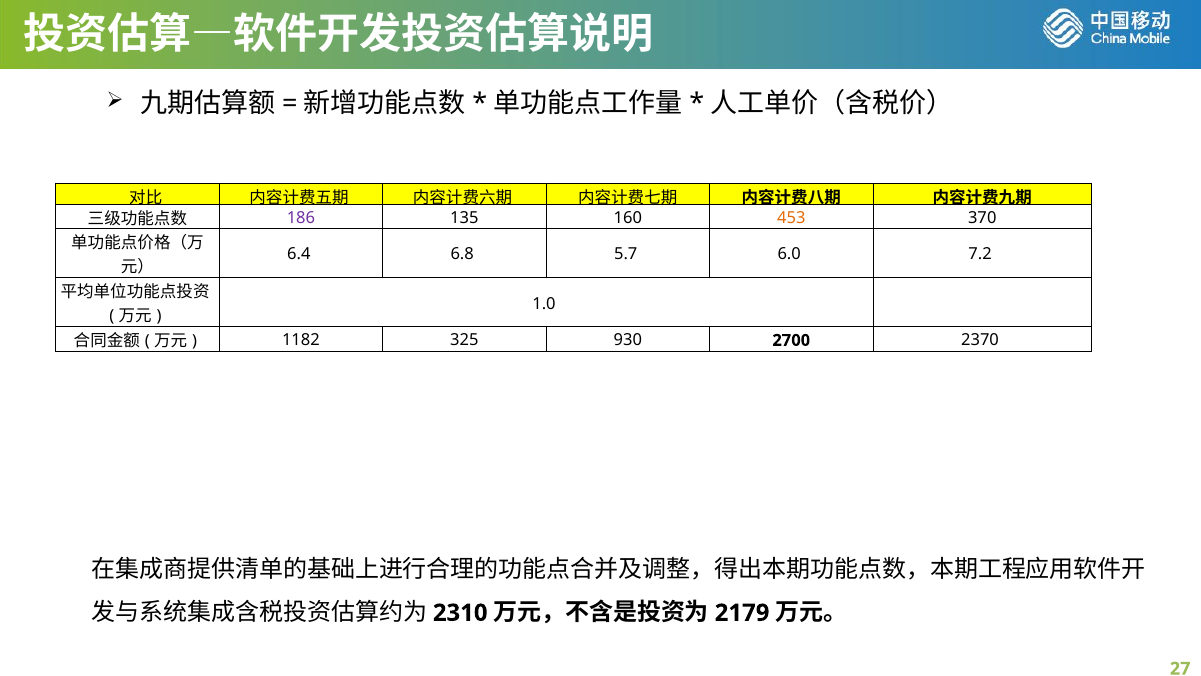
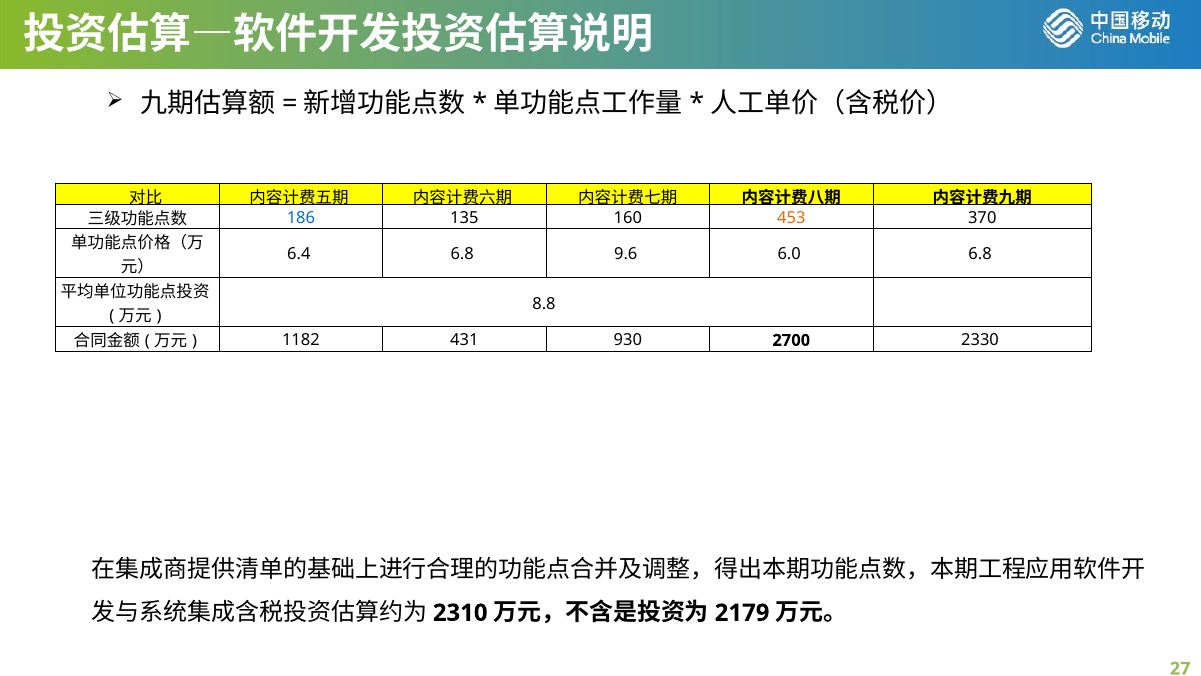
186 colour: purple -> blue
5.7: 5.7 -> 9.6
6.0 7.2: 7.2 -> 6.8
1.0: 1.0 -> 8.8
325: 325 -> 431
2370: 2370 -> 2330
